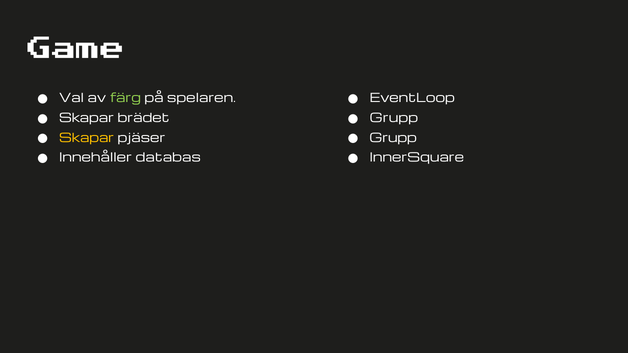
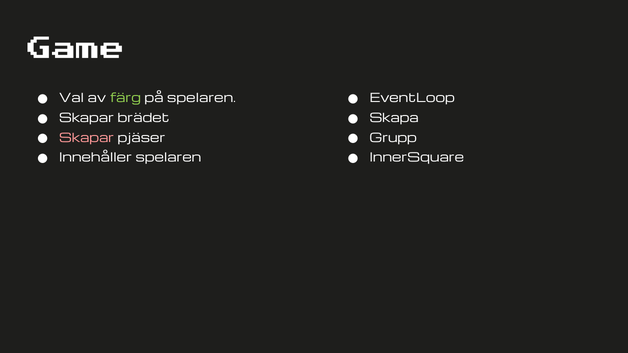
Grupp at (394, 118): Grupp -> Skapa
Skapar at (87, 138) colour: yellow -> pink
Innehåller databas: databas -> spelaren
